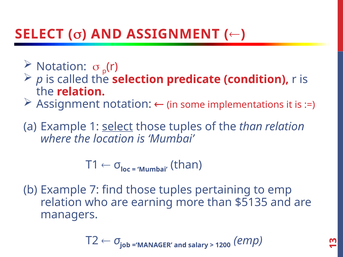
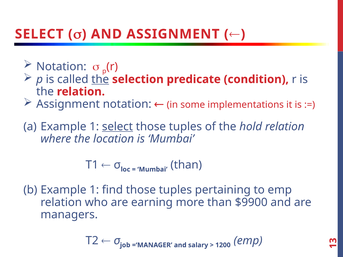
the at (100, 79) underline: none -> present
the than: than -> hold
7 at (94, 190): 7 -> 1
$5135: $5135 -> $9900
